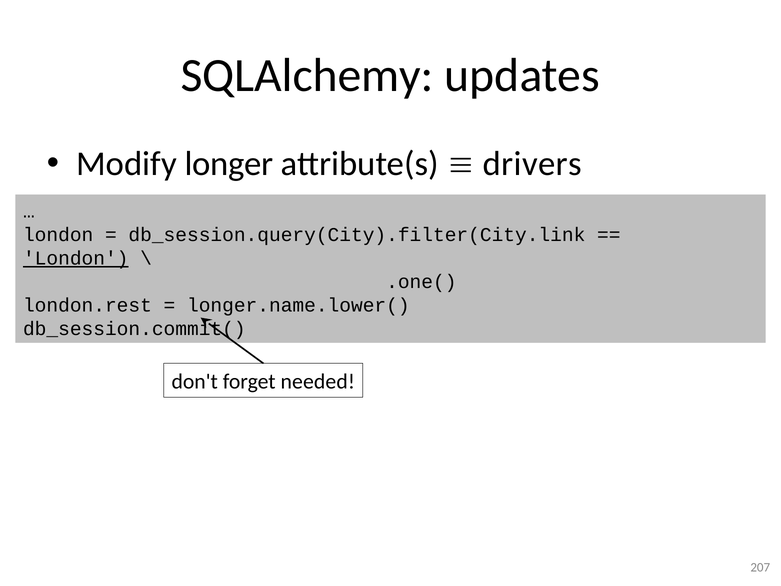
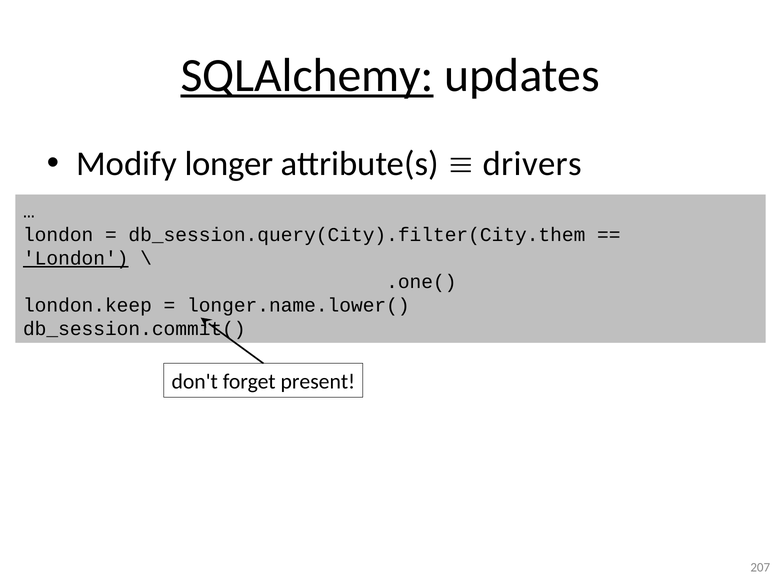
SQLAlchemy underline: none -> present
db_session.query(City).filter(City.link: db_session.query(City).filter(City.link -> db_session.query(City).filter(City.them
london.rest: london.rest -> london.keep
needed: needed -> present
